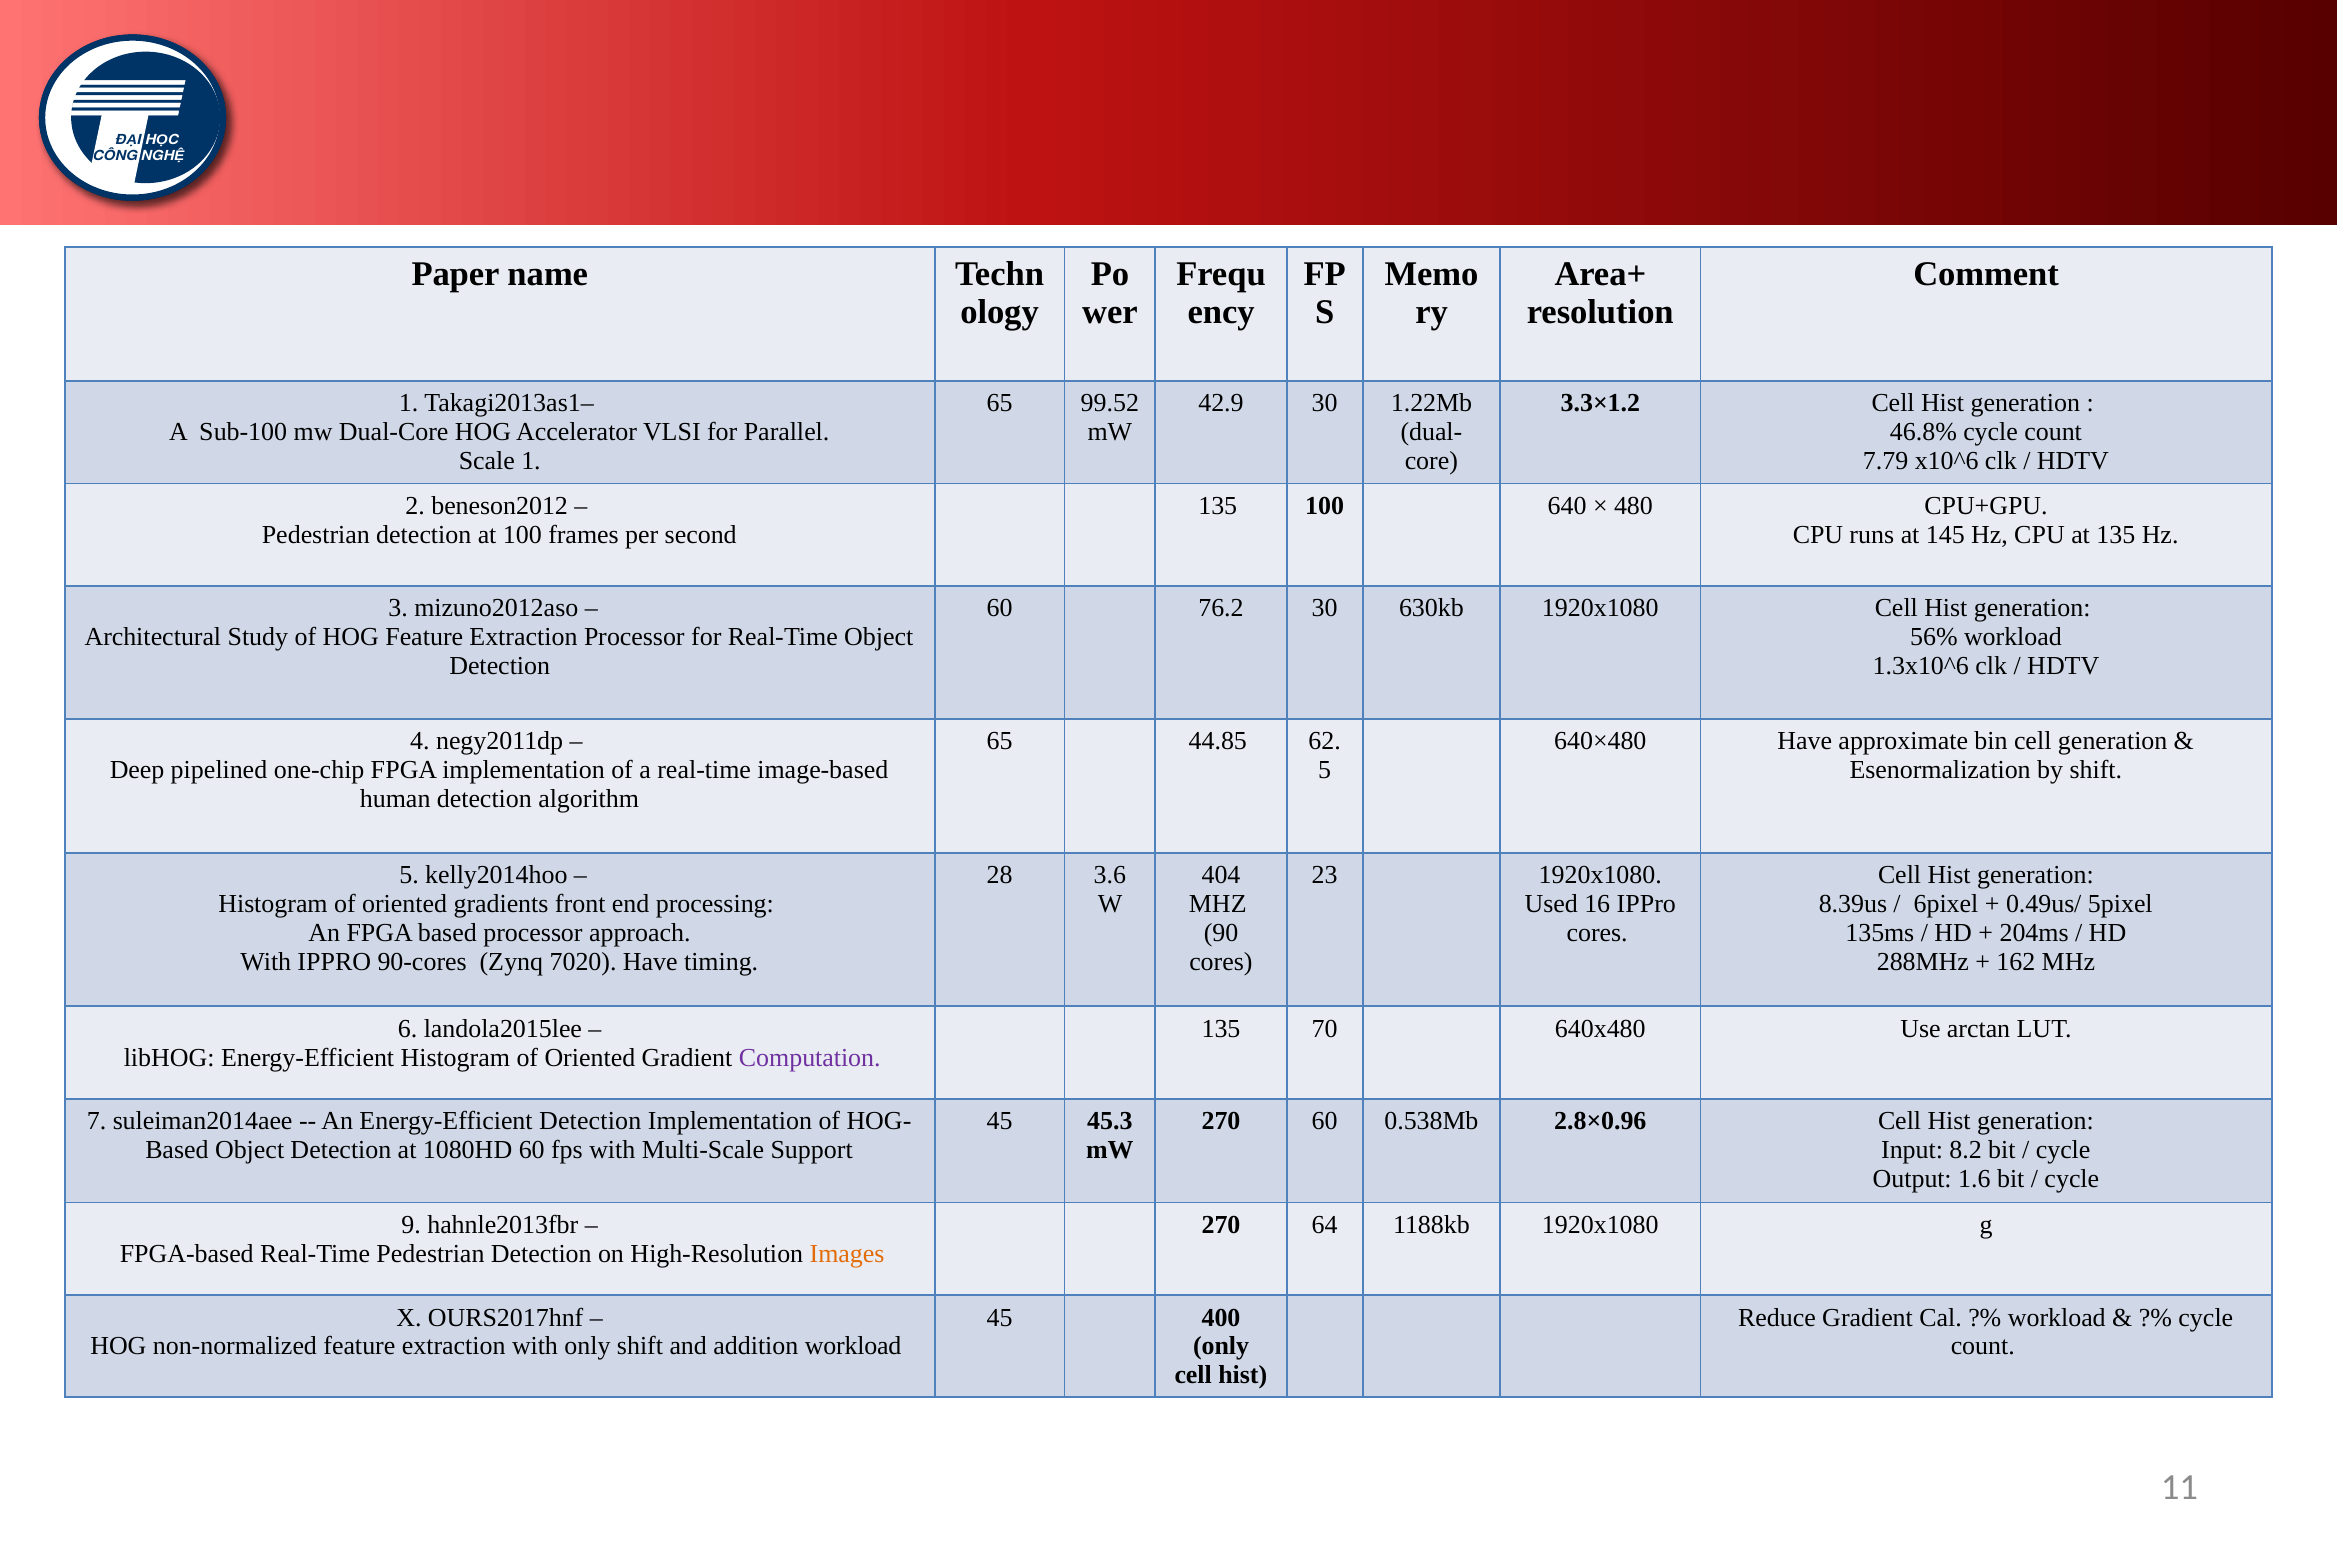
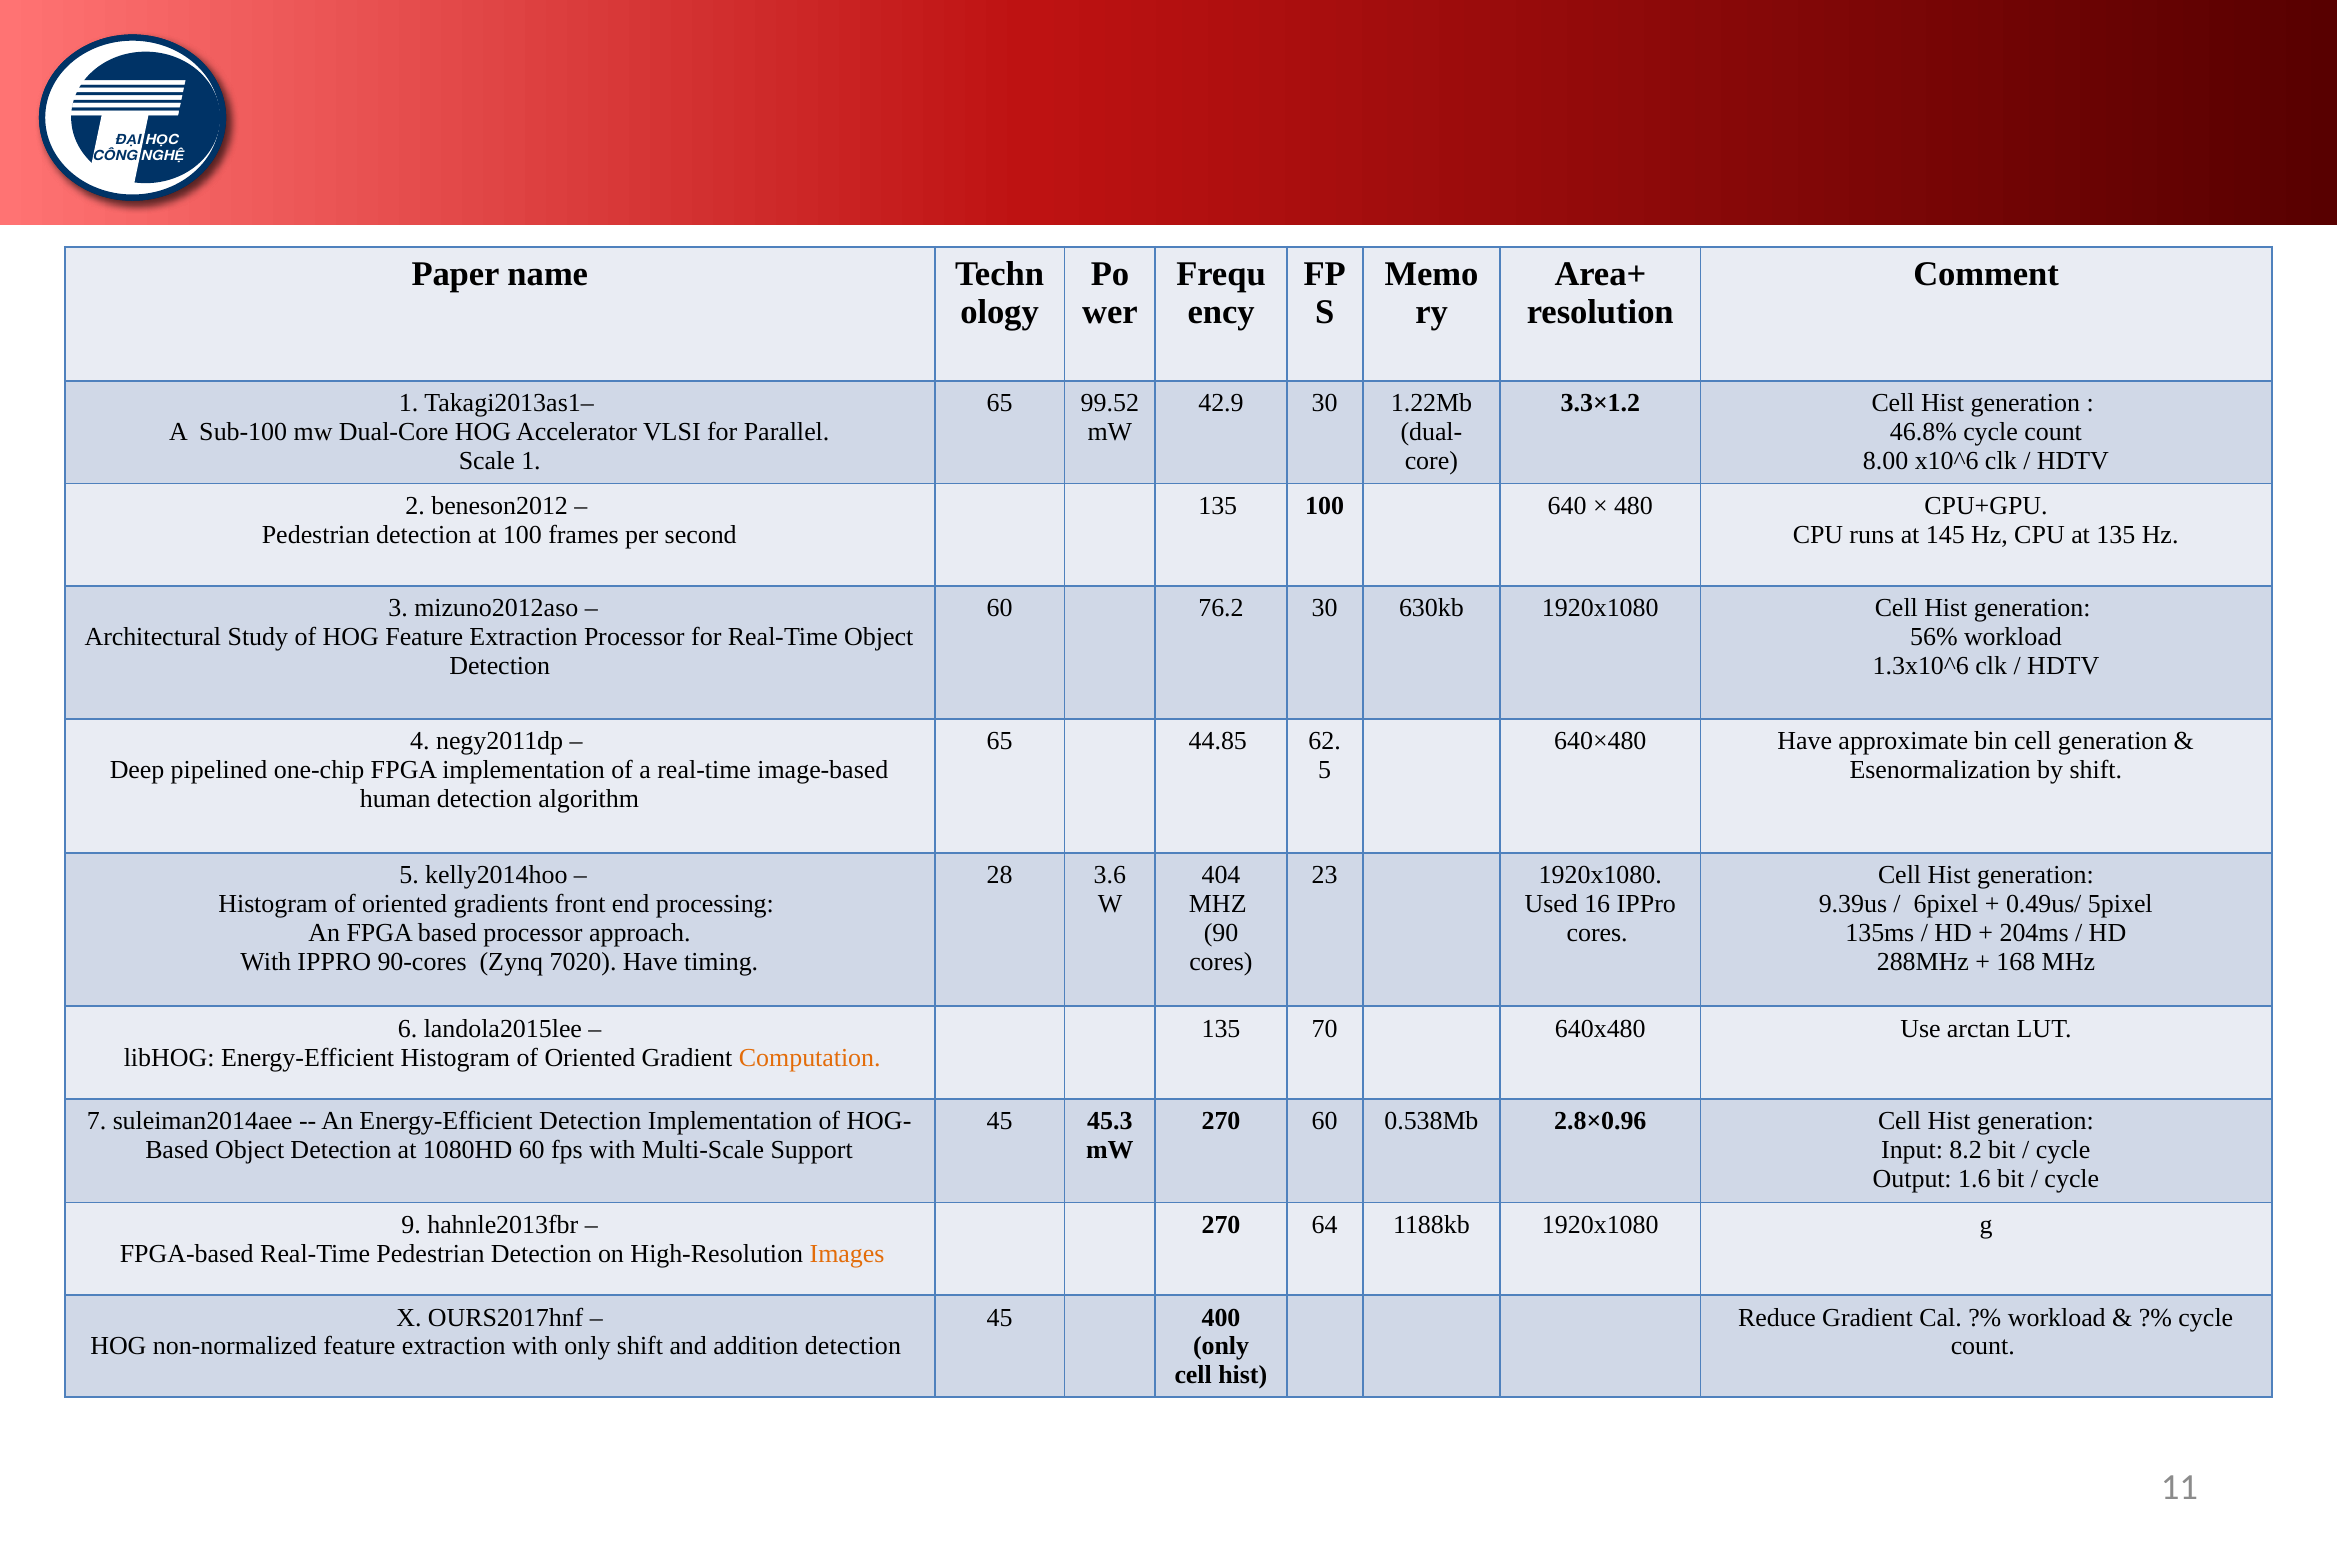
7.79: 7.79 -> 8.00
8.39us: 8.39us -> 9.39us
162: 162 -> 168
Computation colour: purple -> orange
addition workload: workload -> detection
